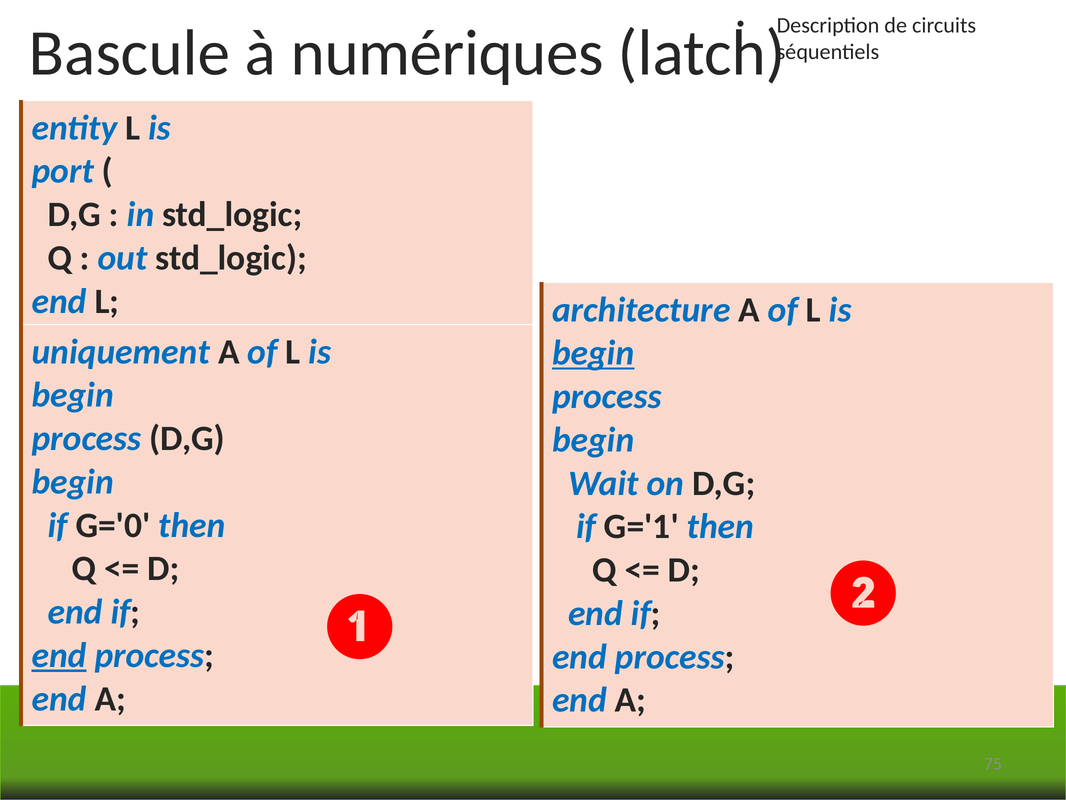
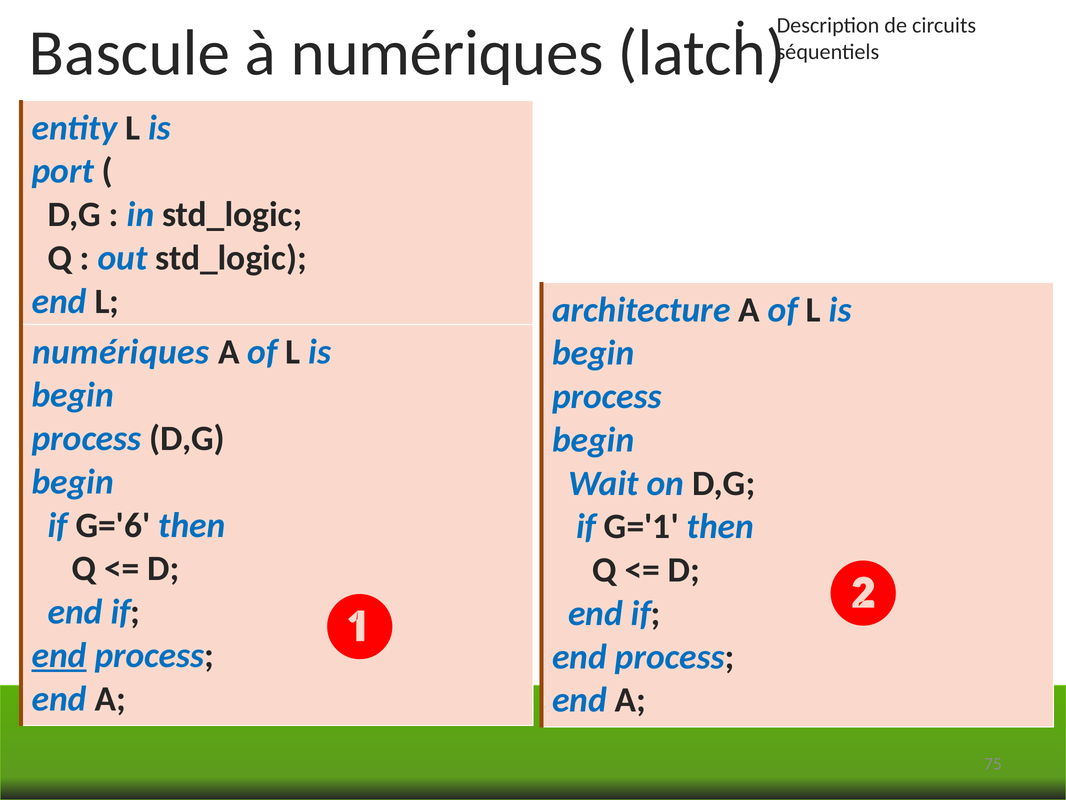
uniquement at (121, 352): uniquement -> numériques
begin at (593, 353) underline: present -> none
G='0: G='0 -> G='6
